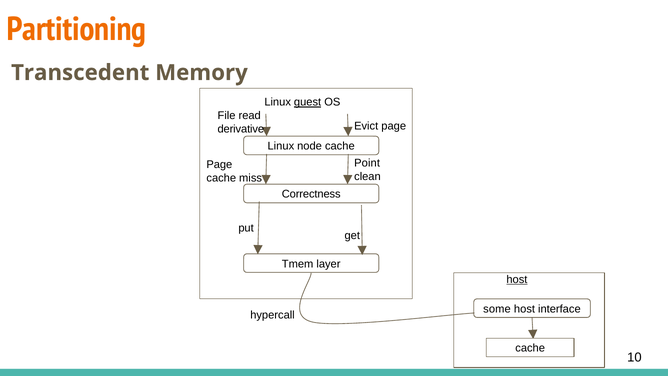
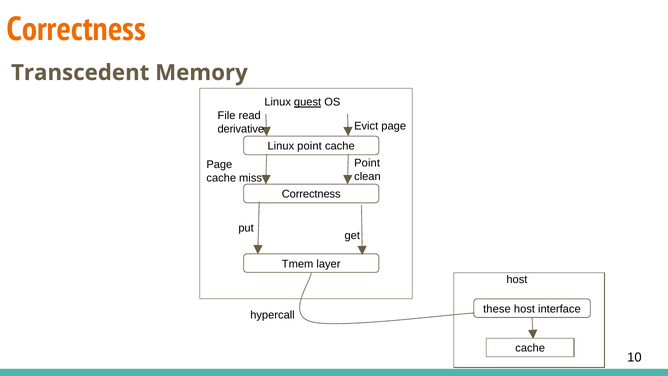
Partitioning at (76, 29): Partitioning -> Correctness
Linux node: node -> point
host at (517, 279) underline: present -> none
some: some -> these
